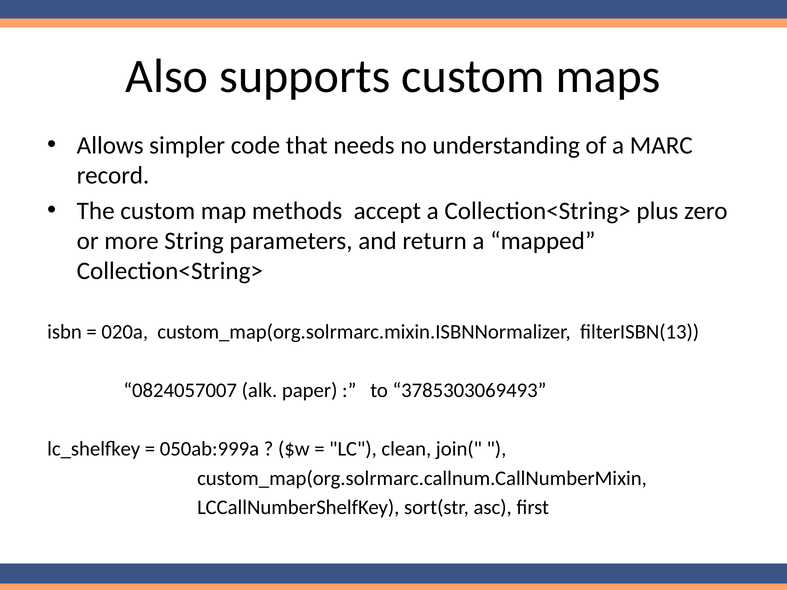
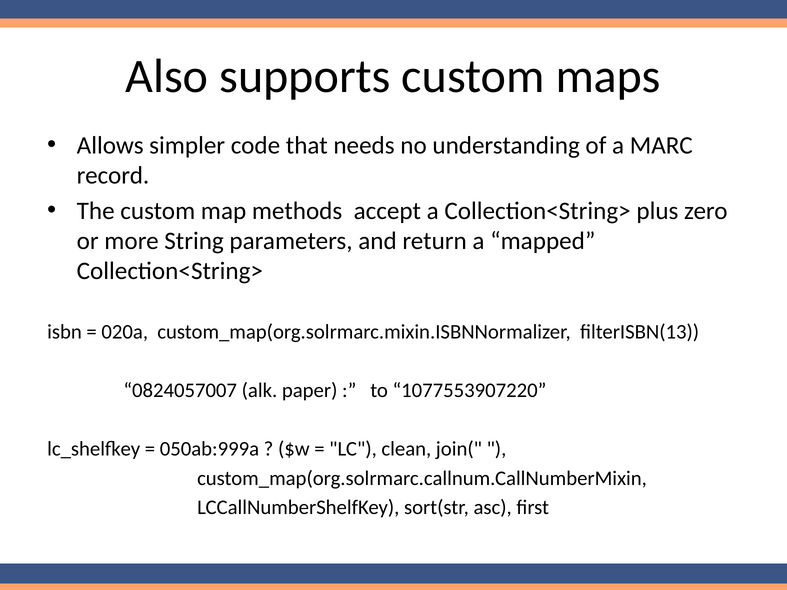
3785303069493: 3785303069493 -> 1077553907220
